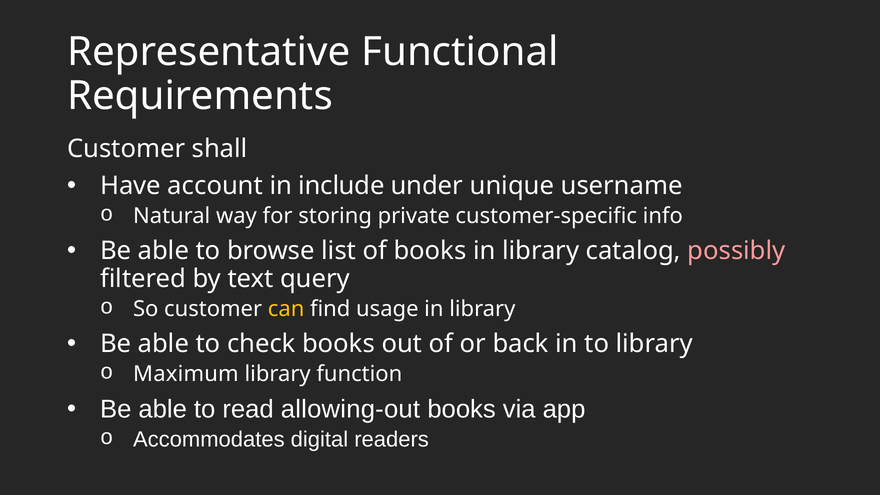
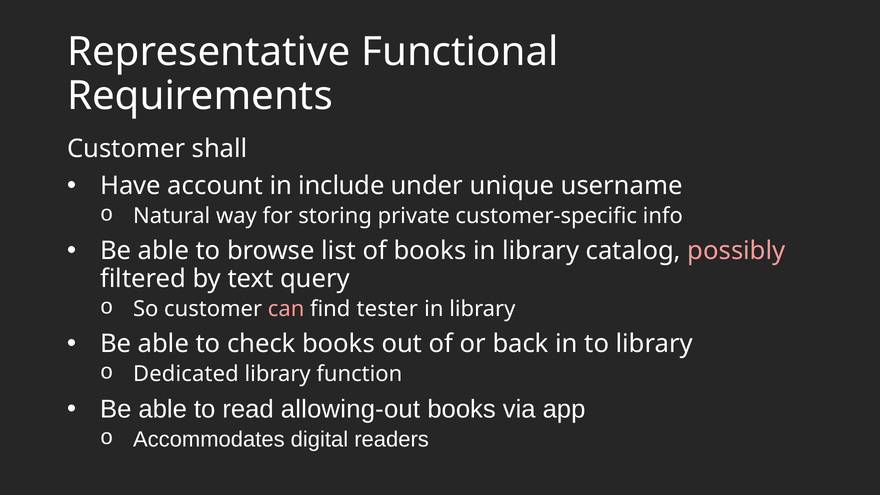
can colour: yellow -> pink
usage: usage -> tester
Maximum: Maximum -> Dedicated
